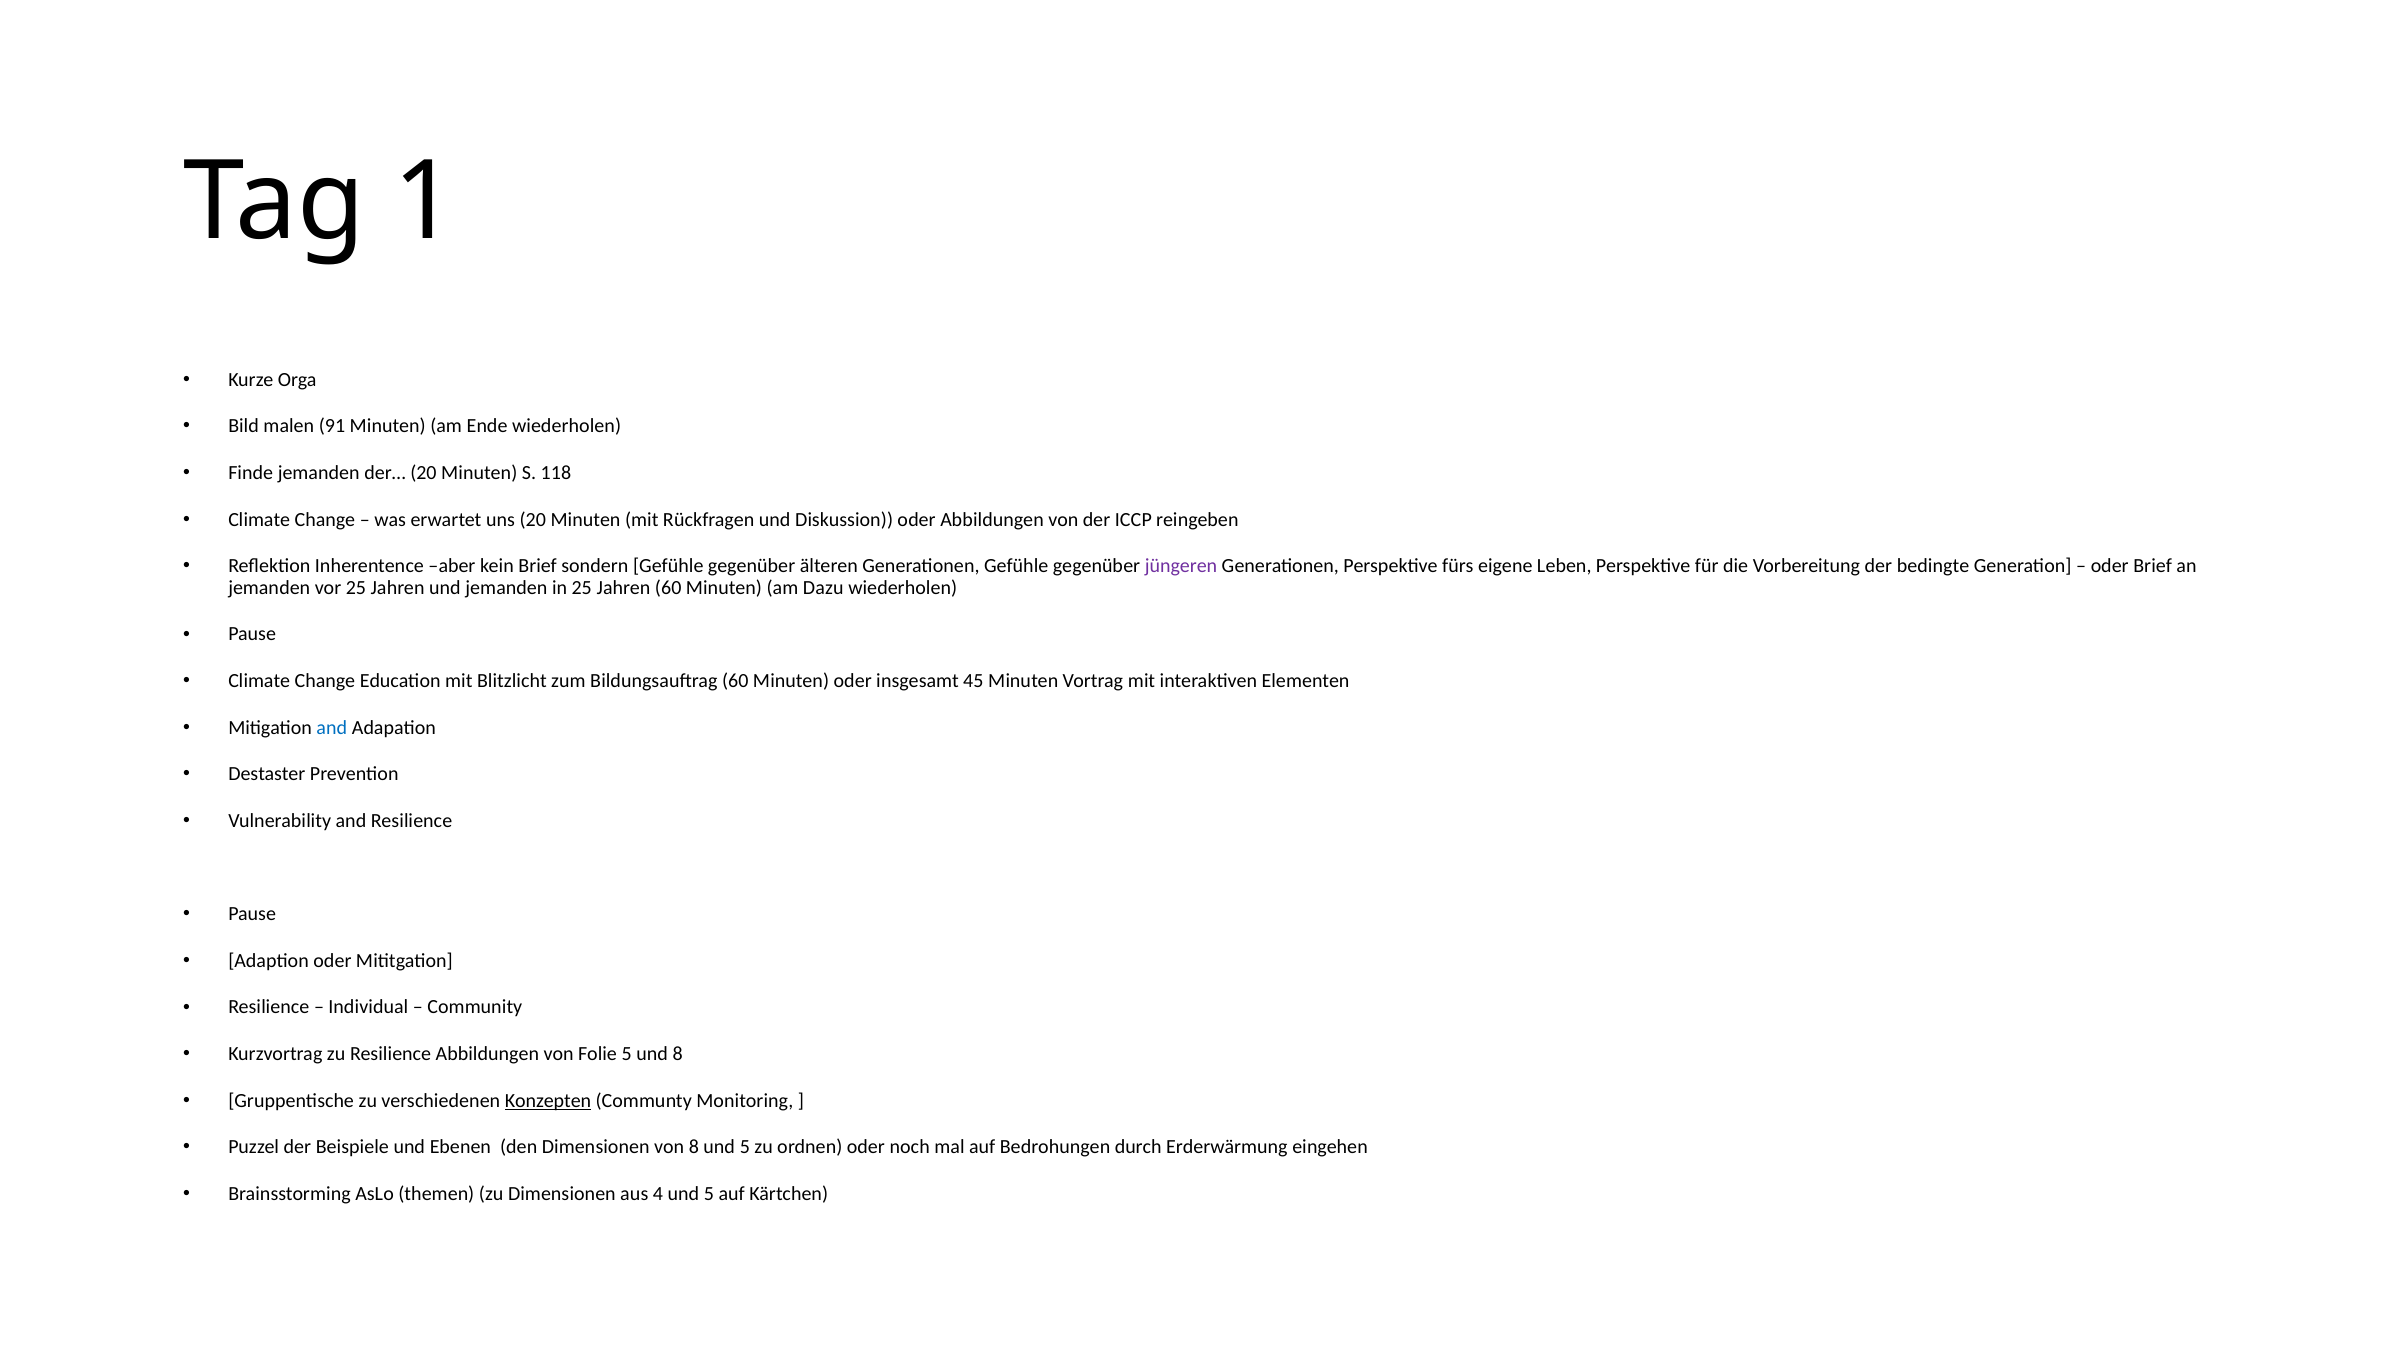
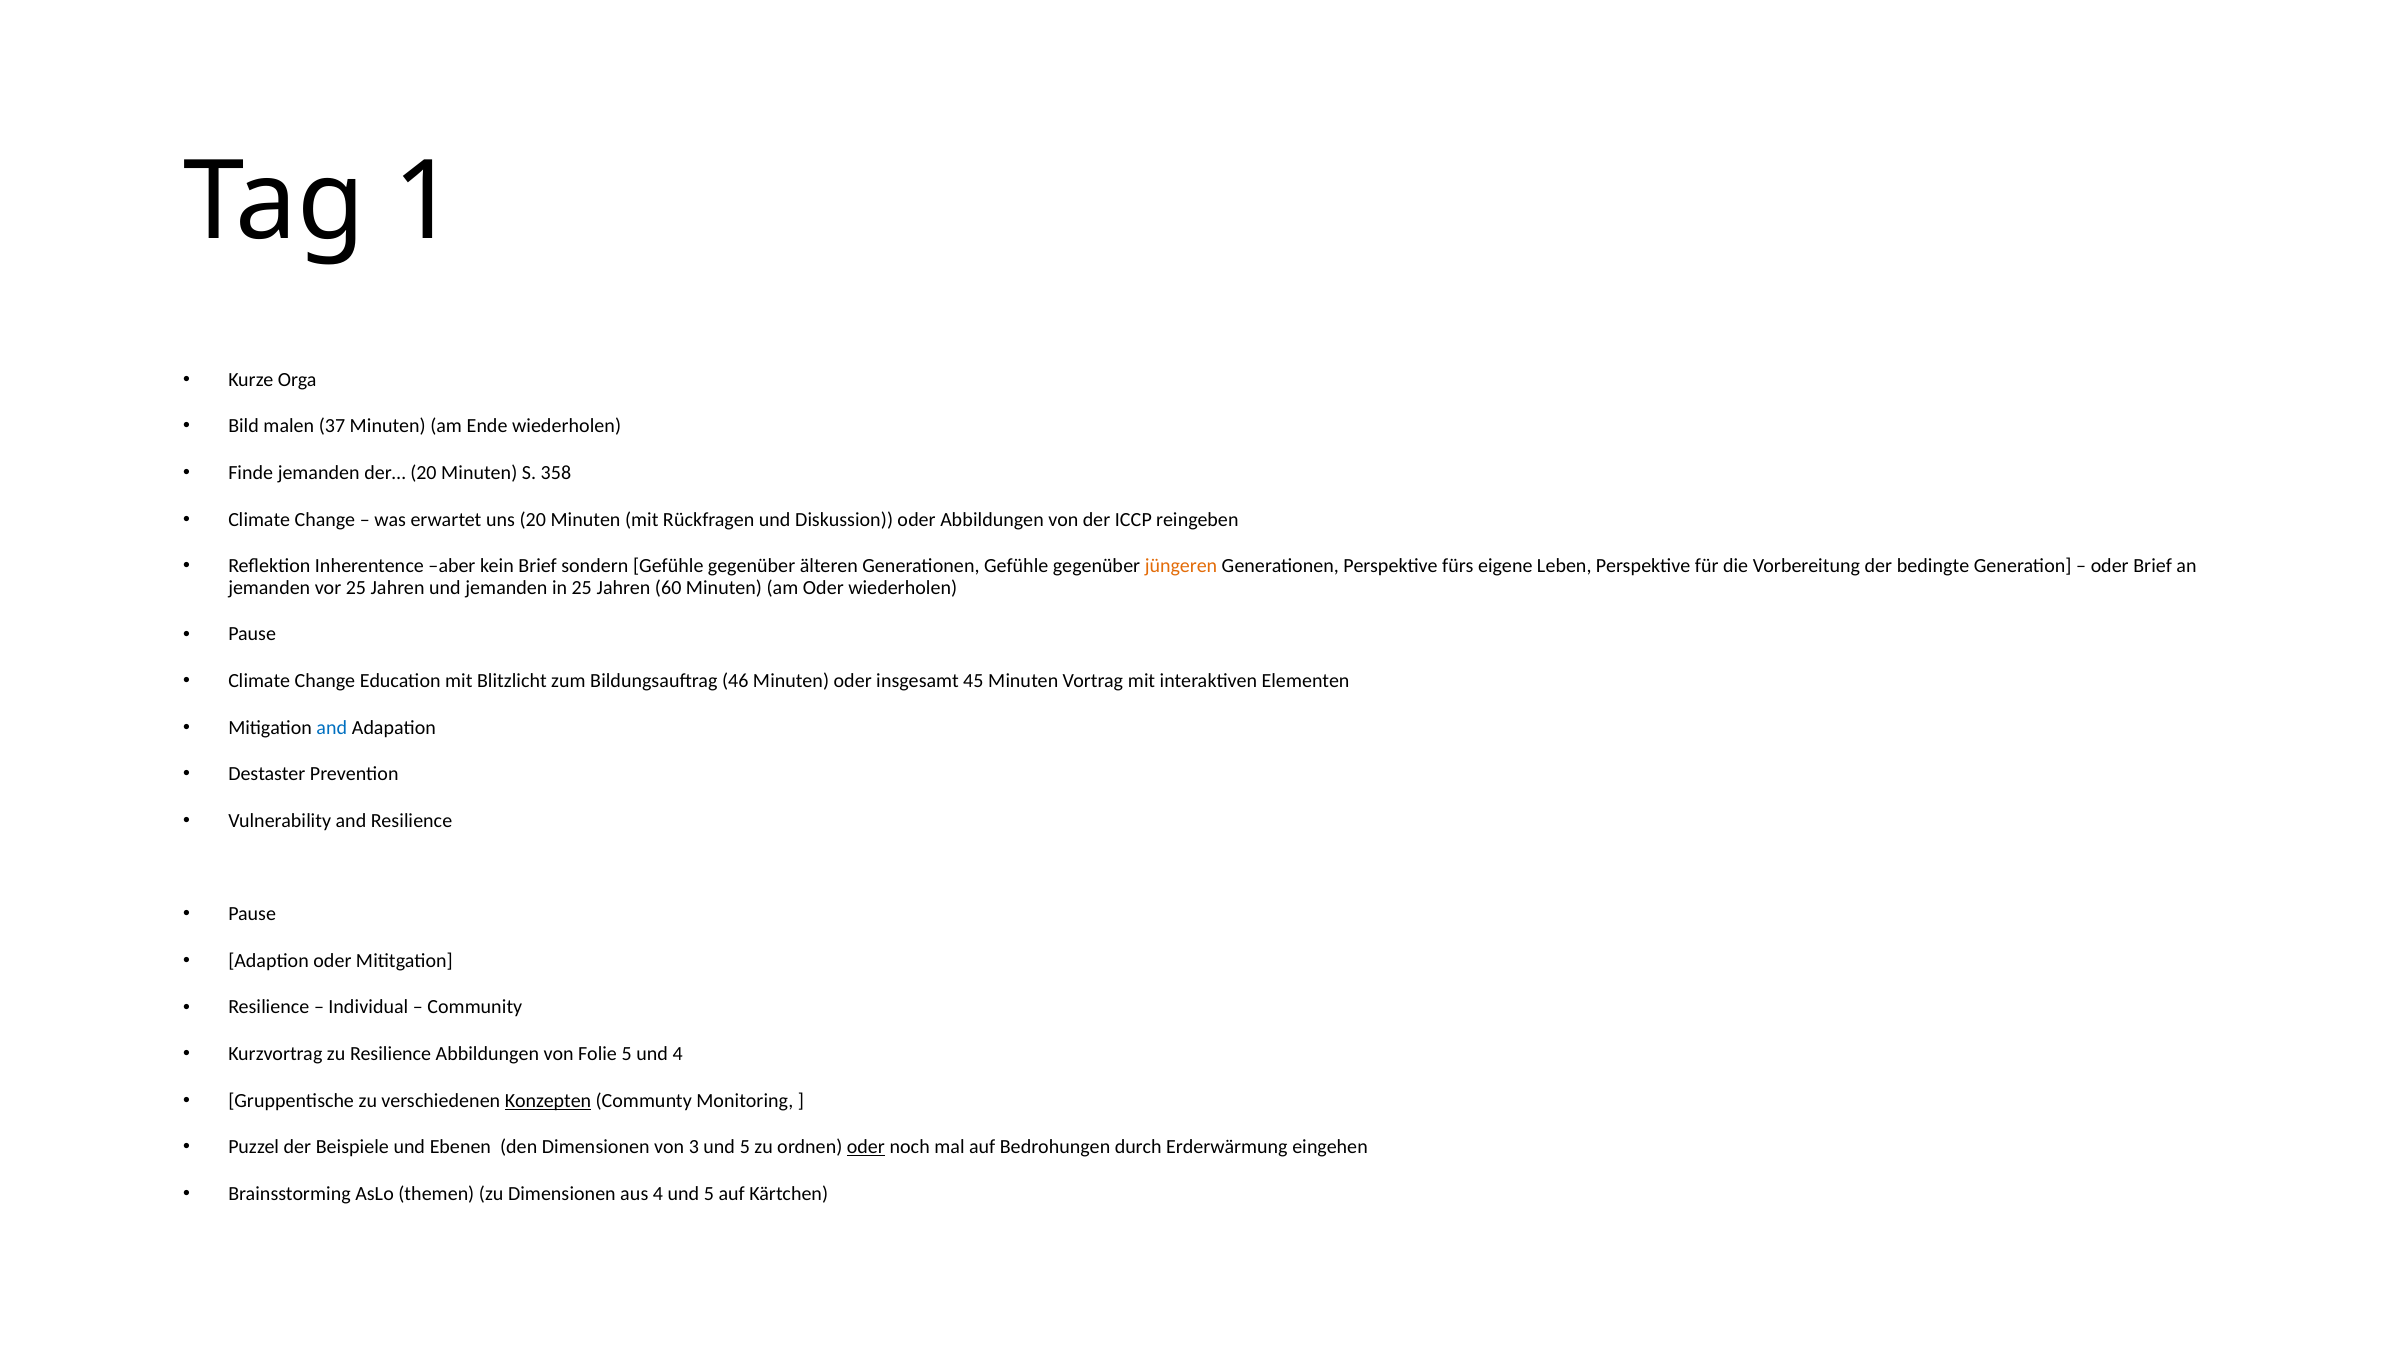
91: 91 -> 37
118: 118 -> 358
jüngeren colour: purple -> orange
am Dazu: Dazu -> Oder
Bildungsauftrag 60: 60 -> 46
und 8: 8 -> 4
von 8: 8 -> 3
oder at (866, 1147) underline: none -> present
